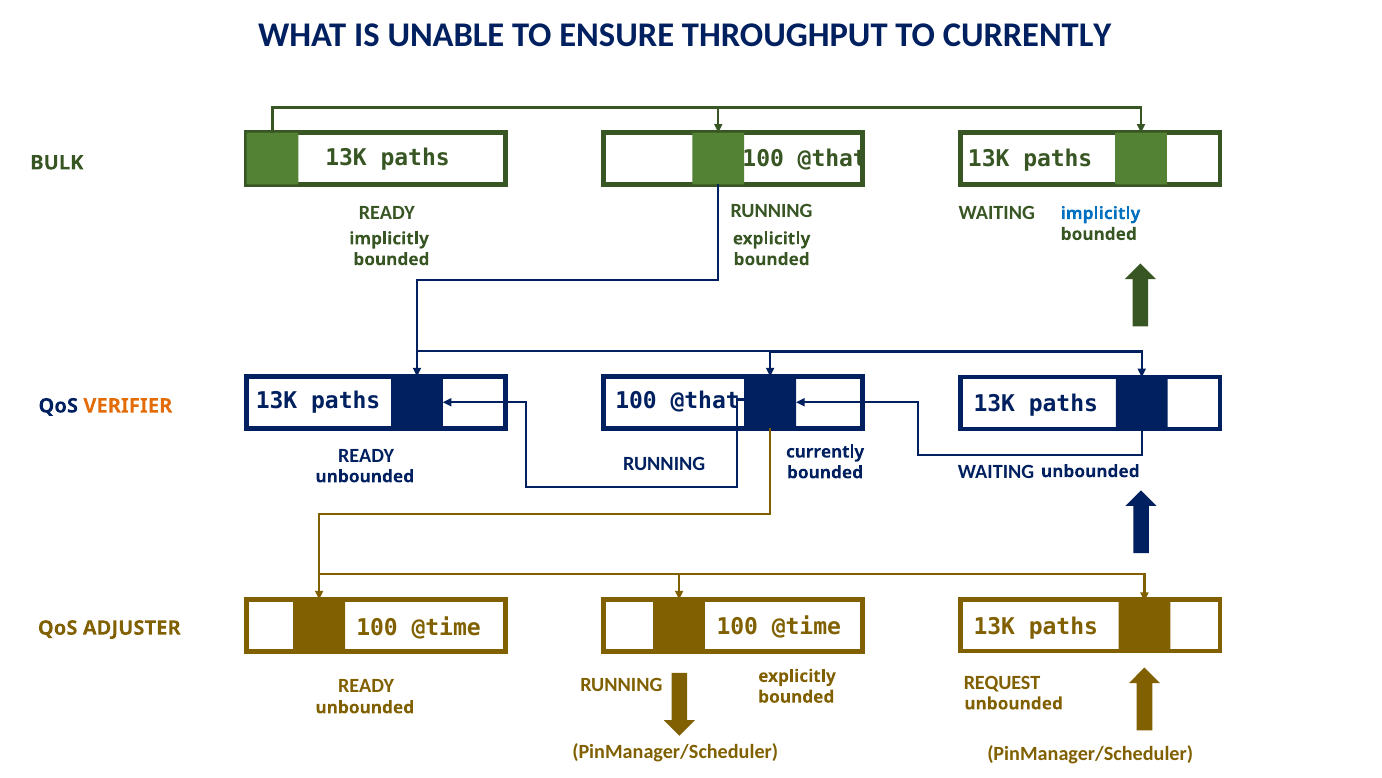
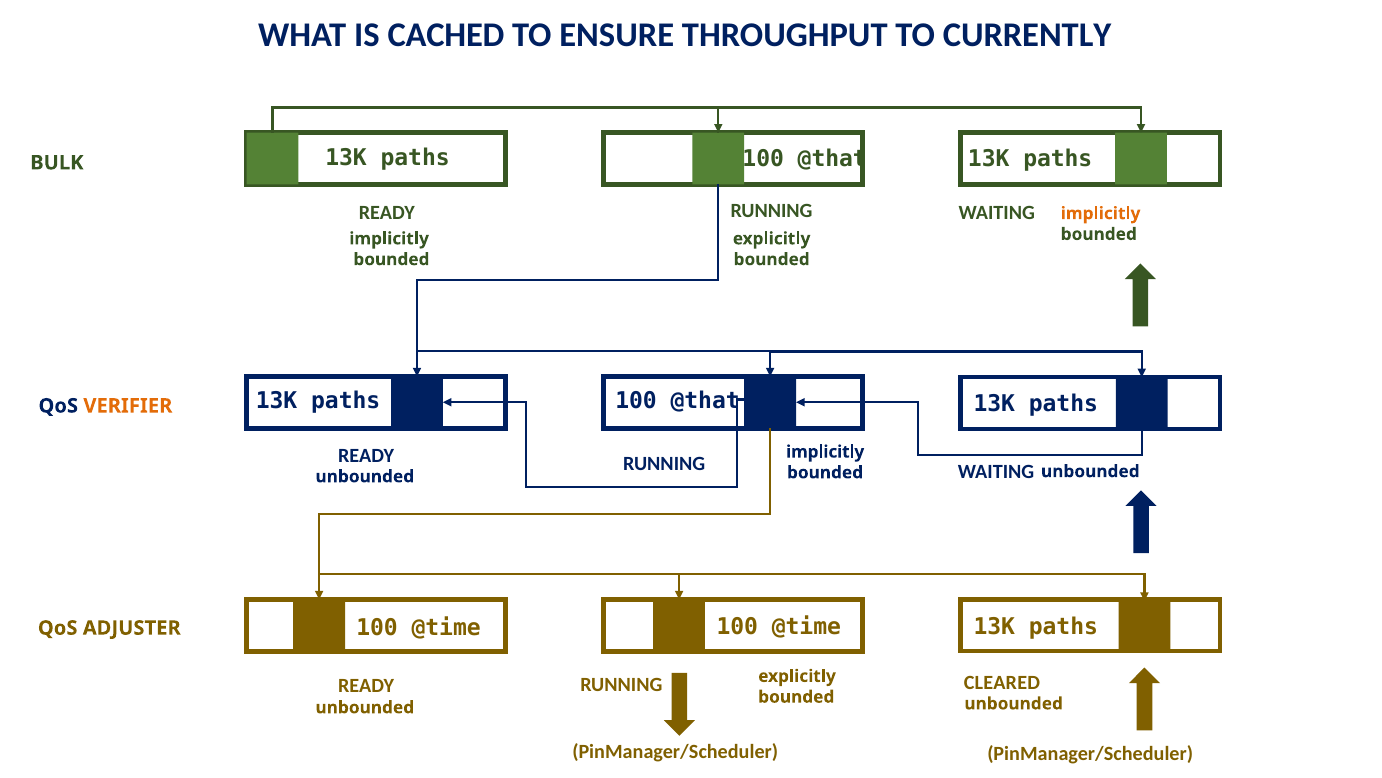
UNABLE: UNABLE -> CACHED
implicitly at (1101, 213) colour: blue -> orange
currently at (825, 452): currently -> implicitly
REQUEST: REQUEST -> CLEARED
